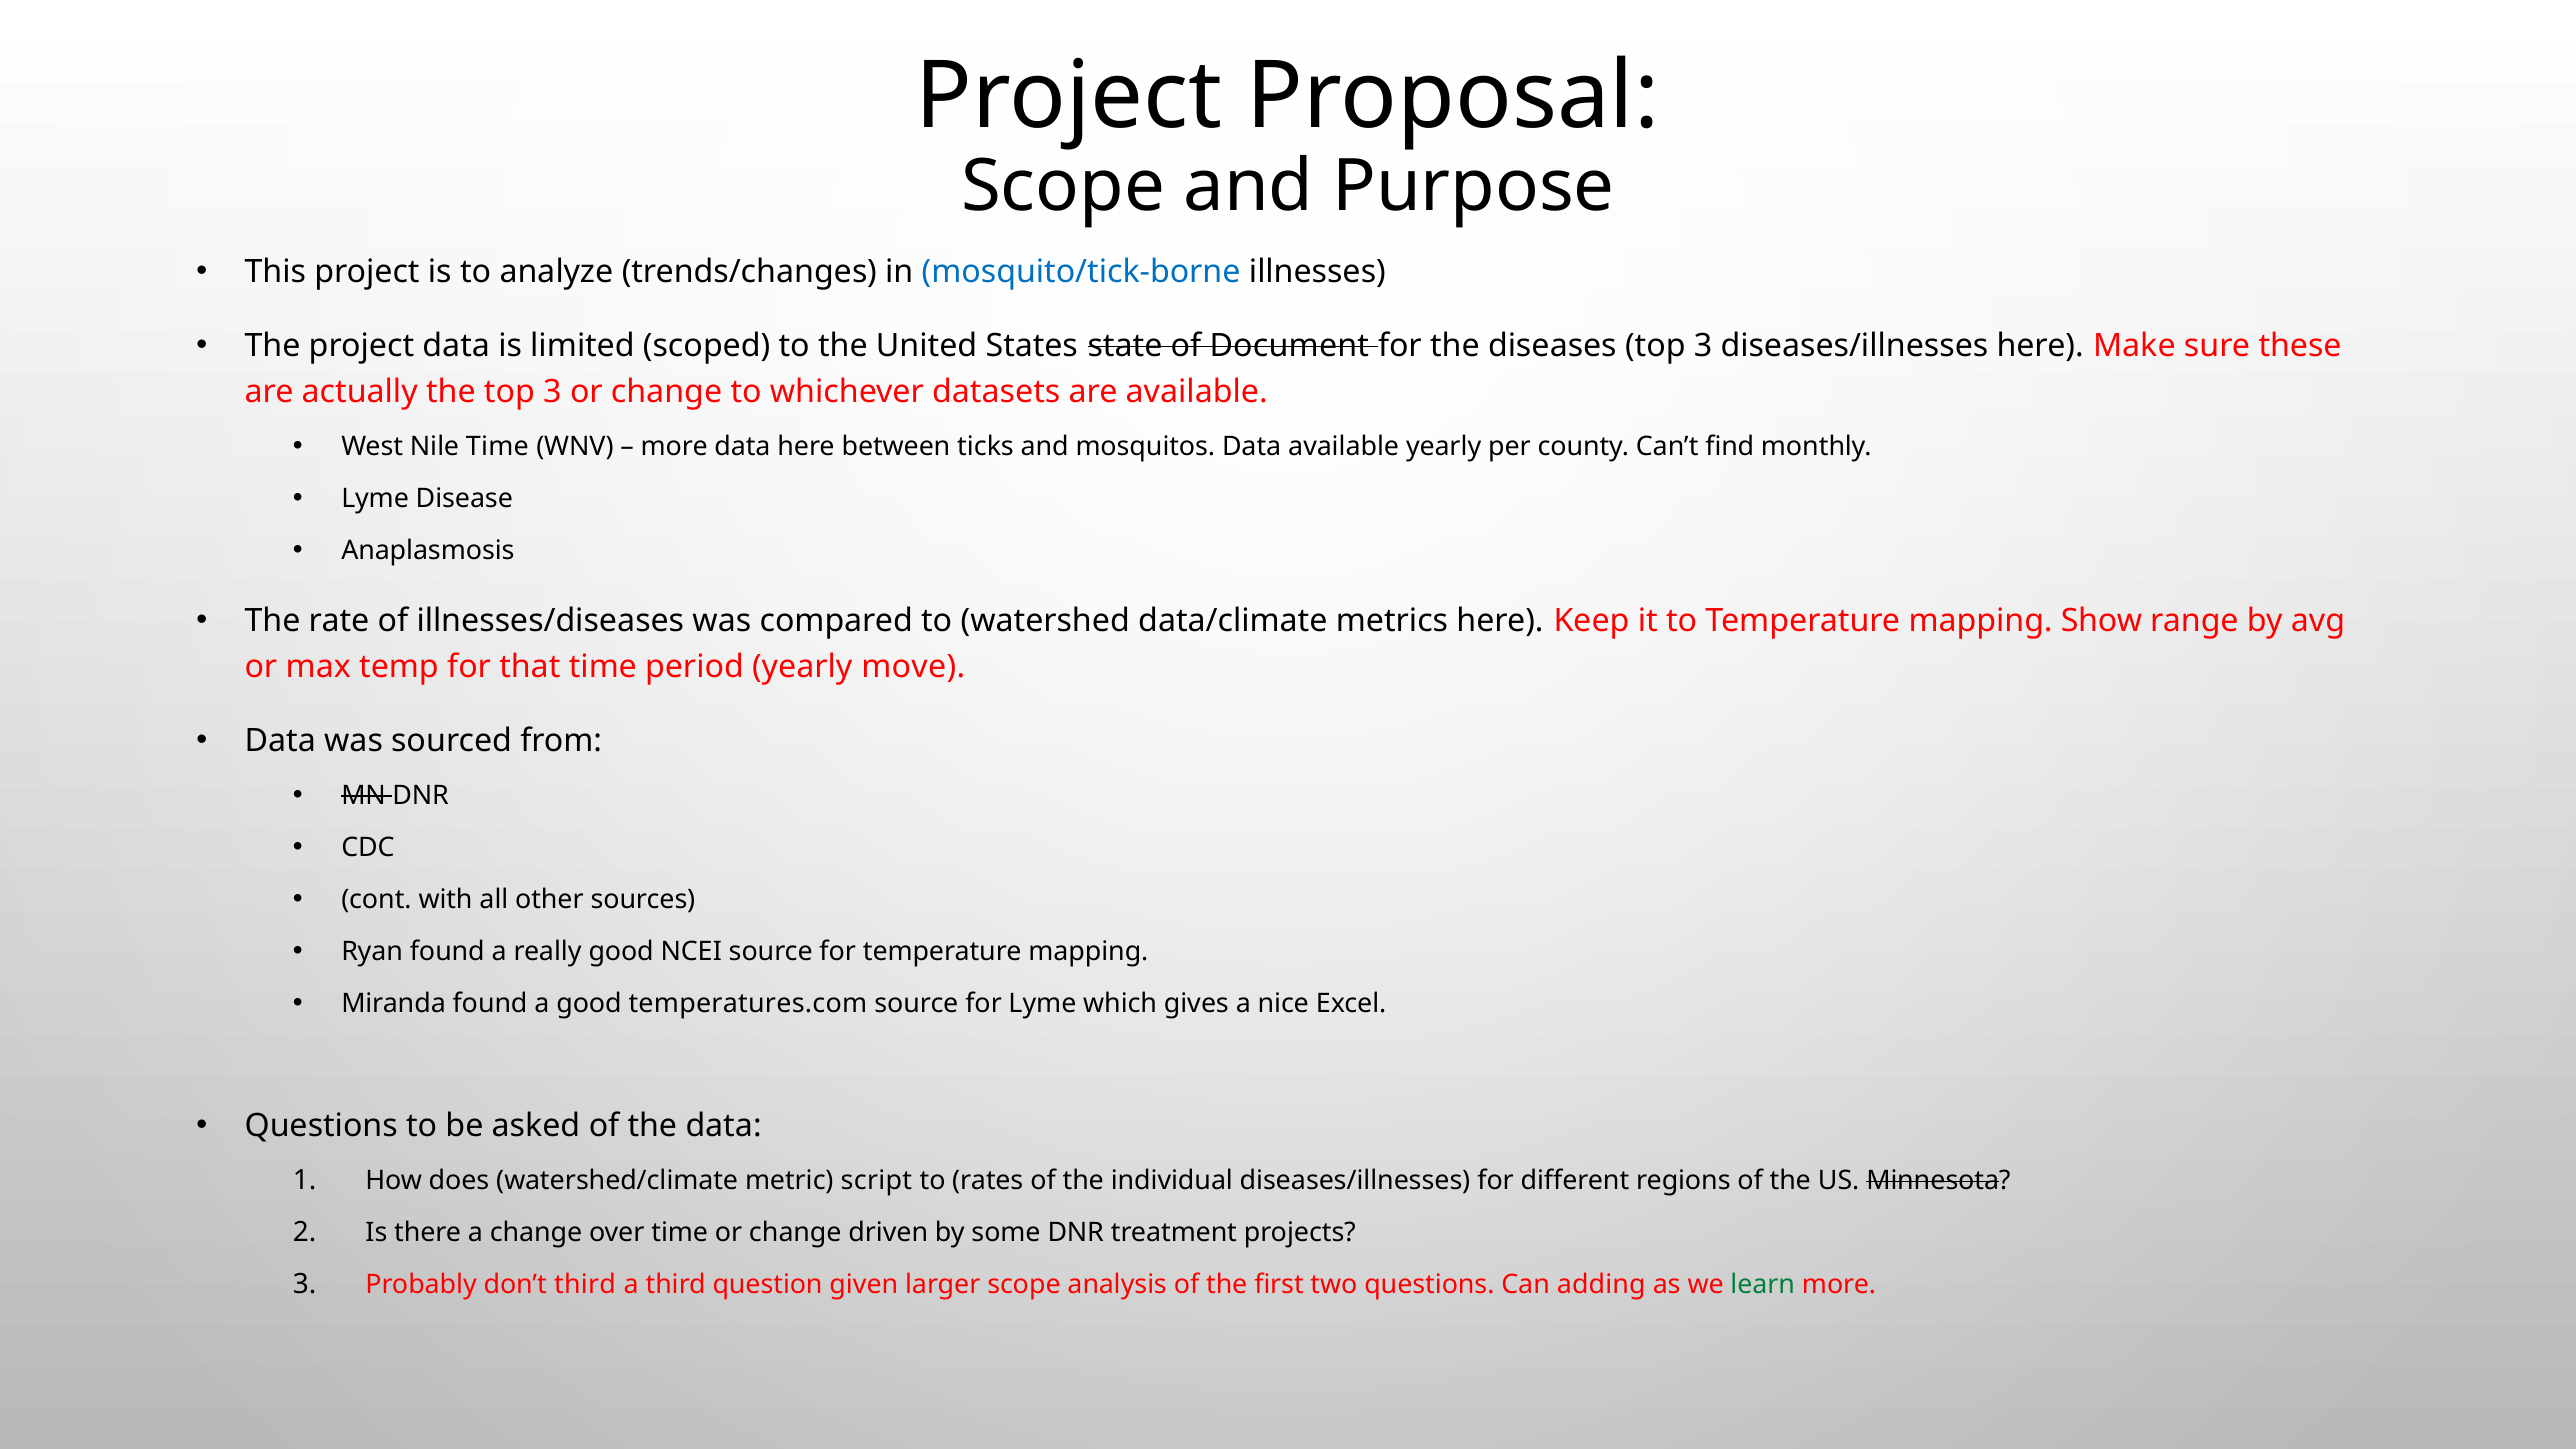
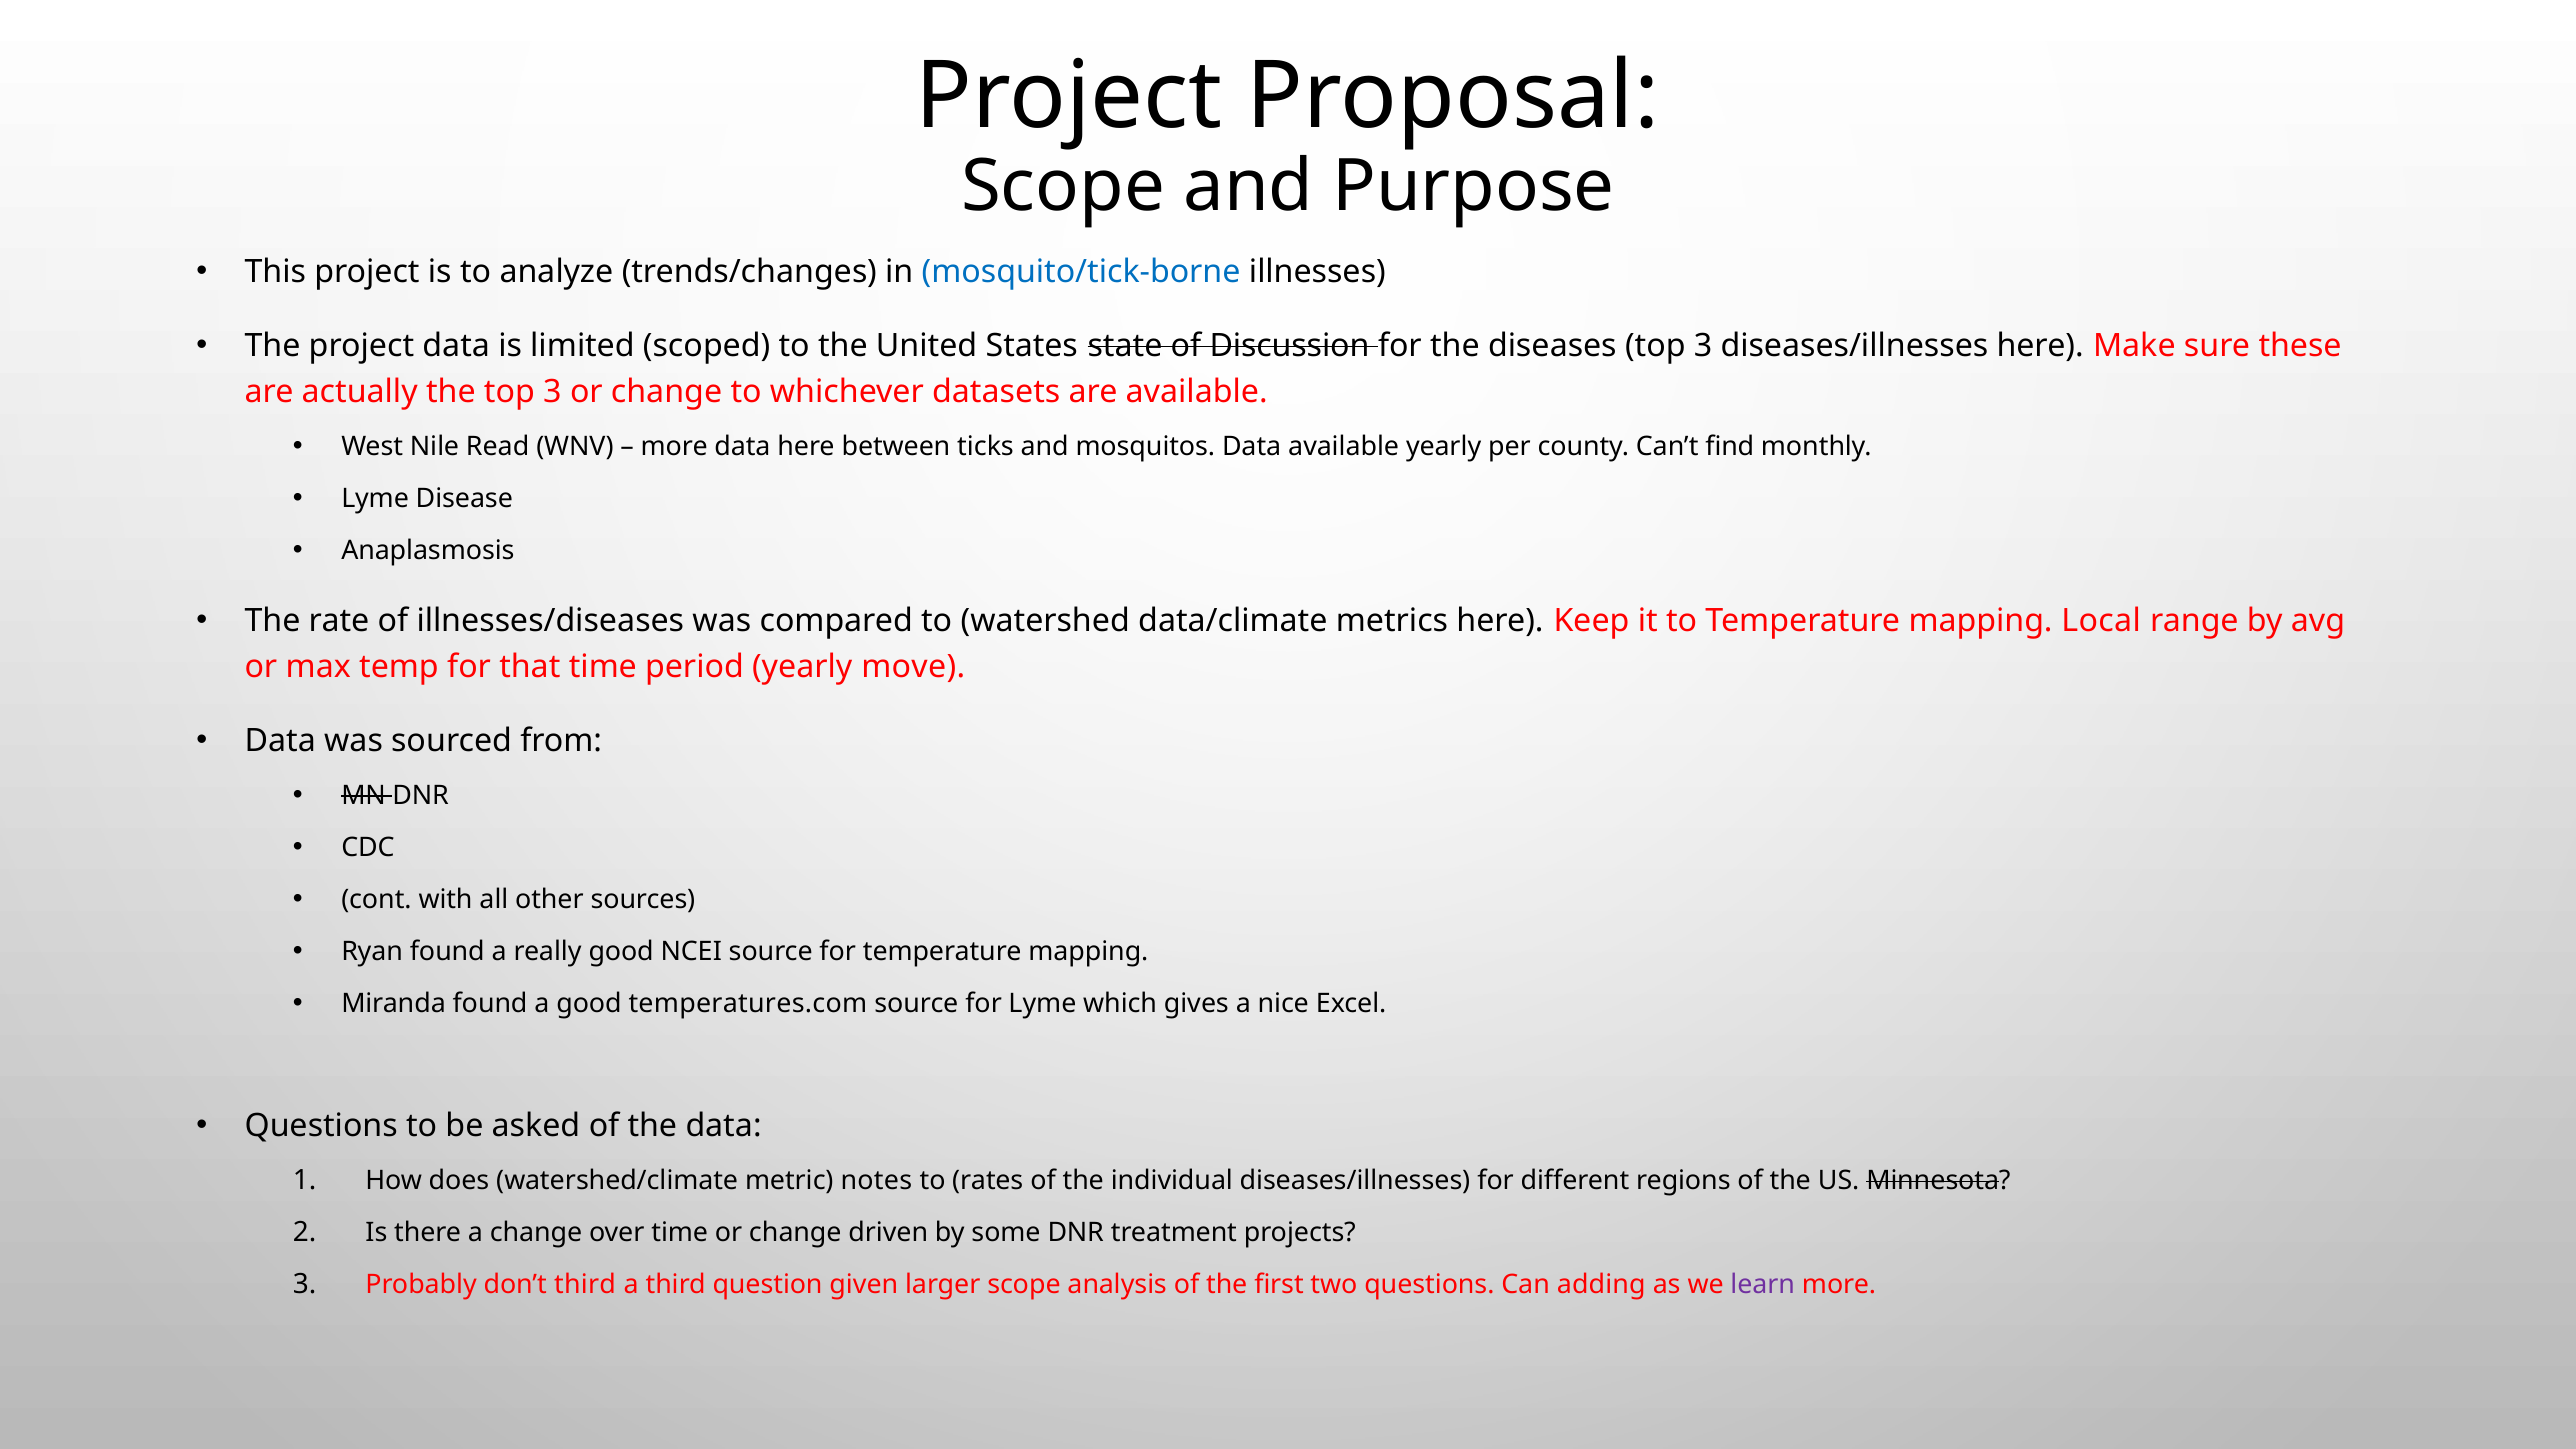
Document: Document -> Discussion
Nile Time: Time -> Read
Show: Show -> Local
script: script -> notes
learn colour: green -> purple
